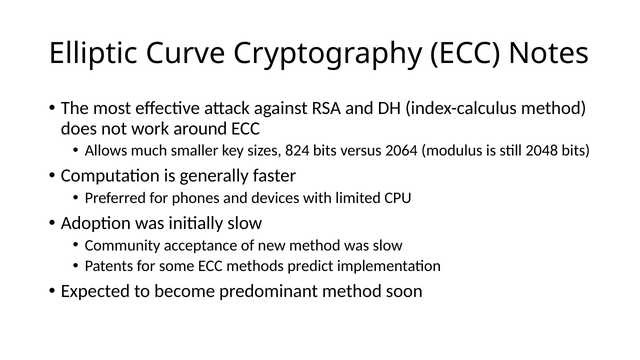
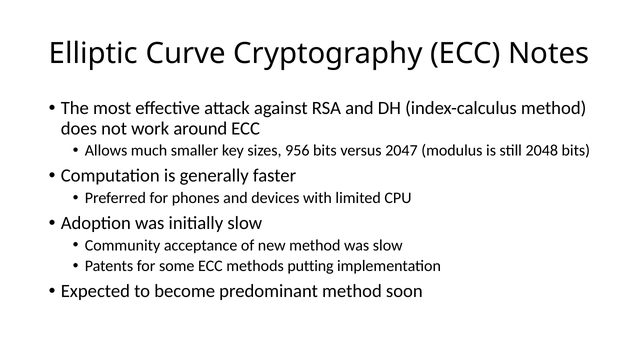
824: 824 -> 956
2064: 2064 -> 2047
predict: predict -> putting
